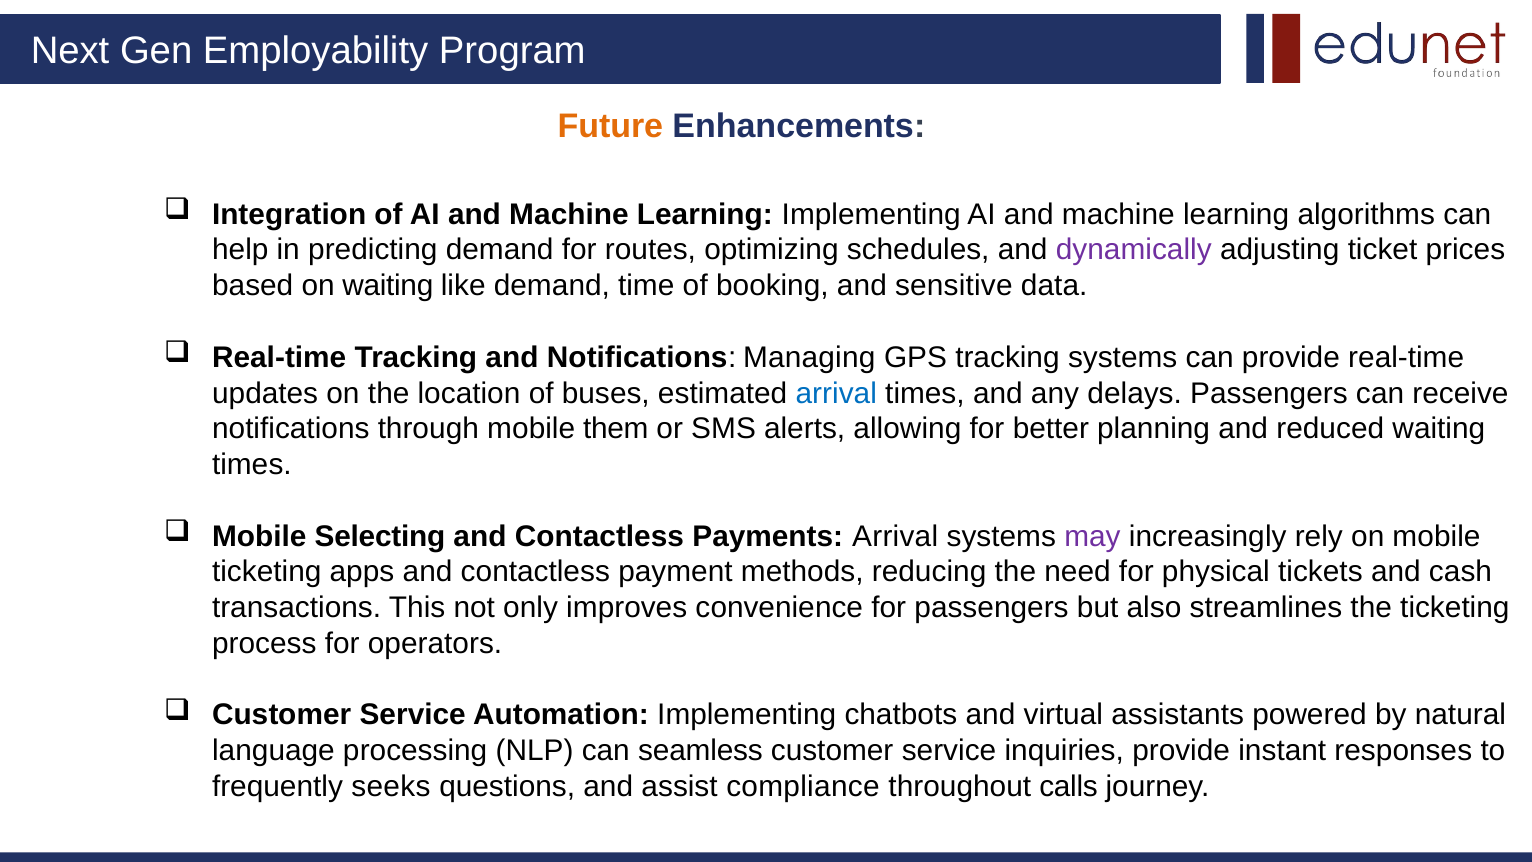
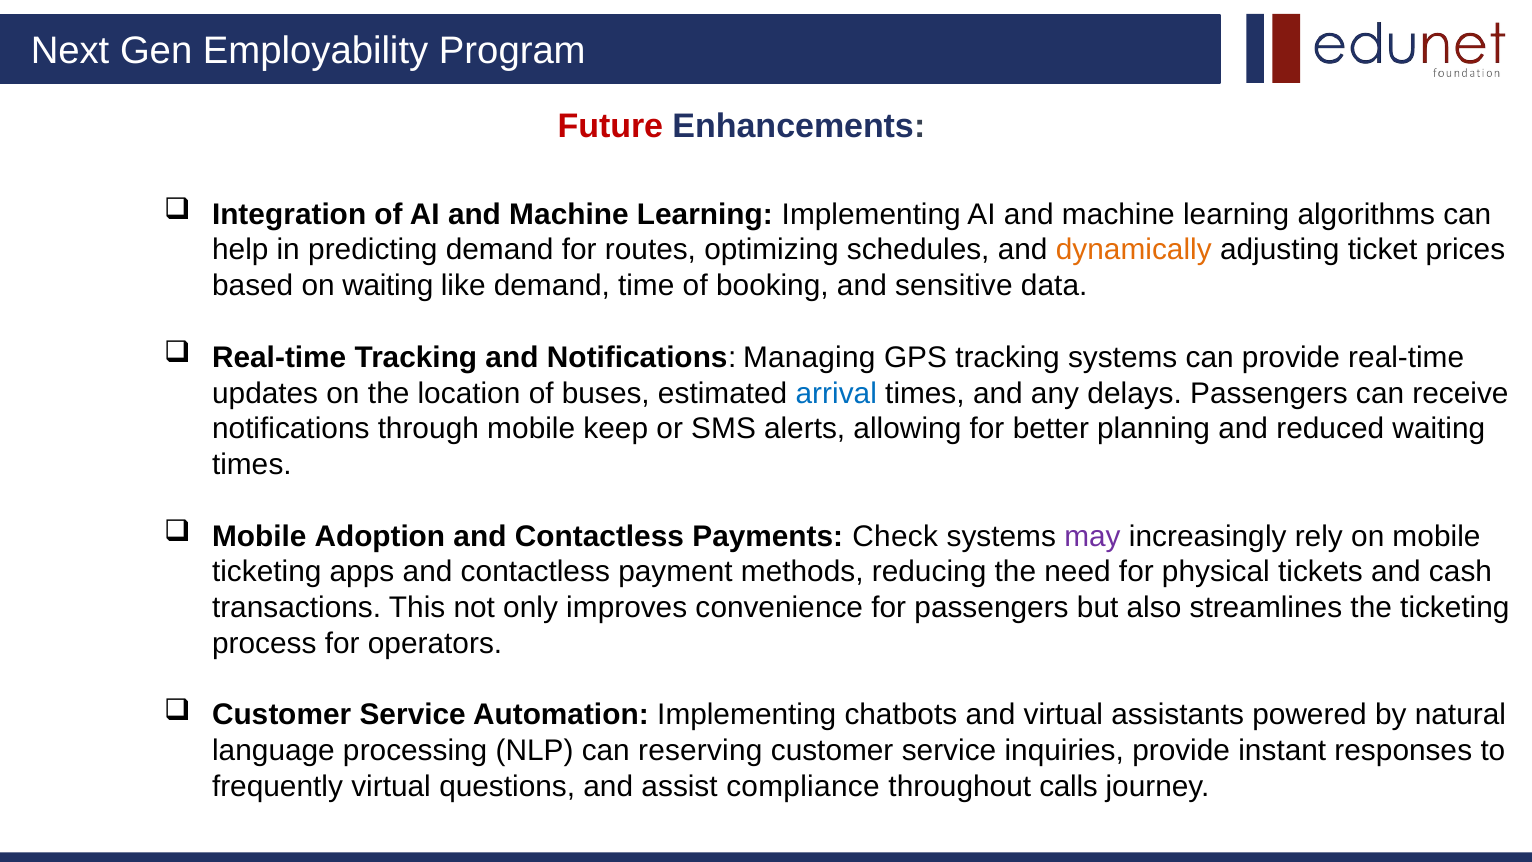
Future colour: orange -> red
dynamically colour: purple -> orange
them: them -> keep
Selecting: Selecting -> Adoption
Payments Arrival: Arrival -> Check
seamless: seamless -> reserving
frequently seeks: seeks -> virtual
